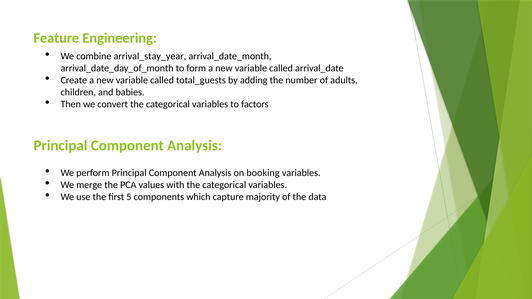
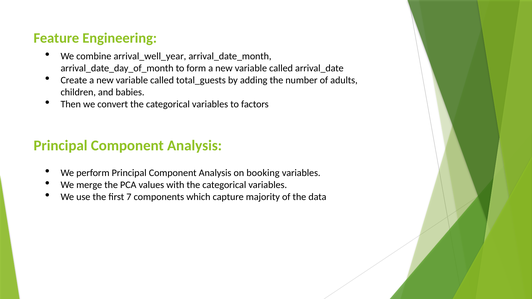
arrival_stay_year: arrival_stay_year -> arrival_well_year
5: 5 -> 7
